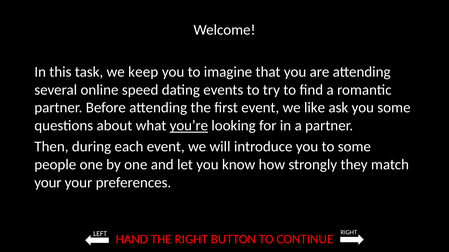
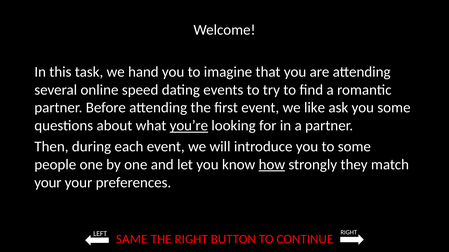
keep: keep -> hand
how underline: none -> present
HAND: HAND -> SAME
